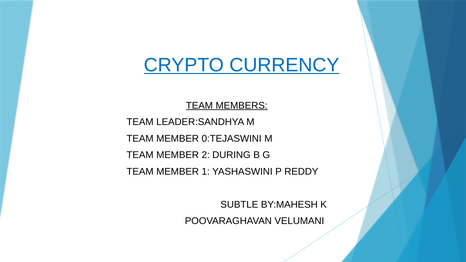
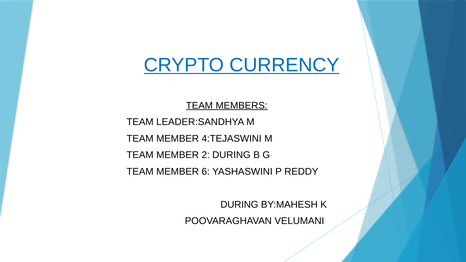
0:TEJASWINI: 0:TEJASWINI -> 4:TEJASWINI
1: 1 -> 6
SUBTLE at (239, 205): SUBTLE -> DURING
